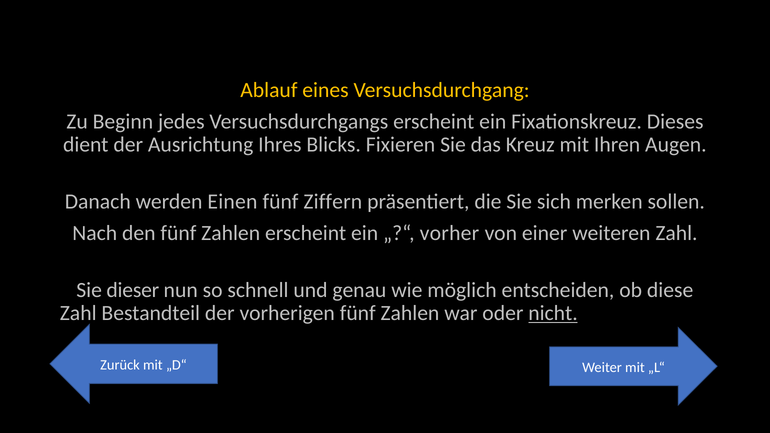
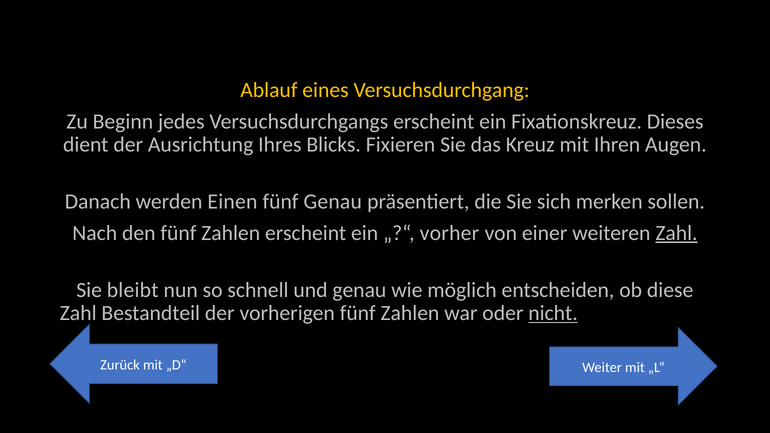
fünf Ziffern: Ziffern -> Genau
Zahl at (676, 233) underline: none -> present
dieser: dieser -> bleibt
